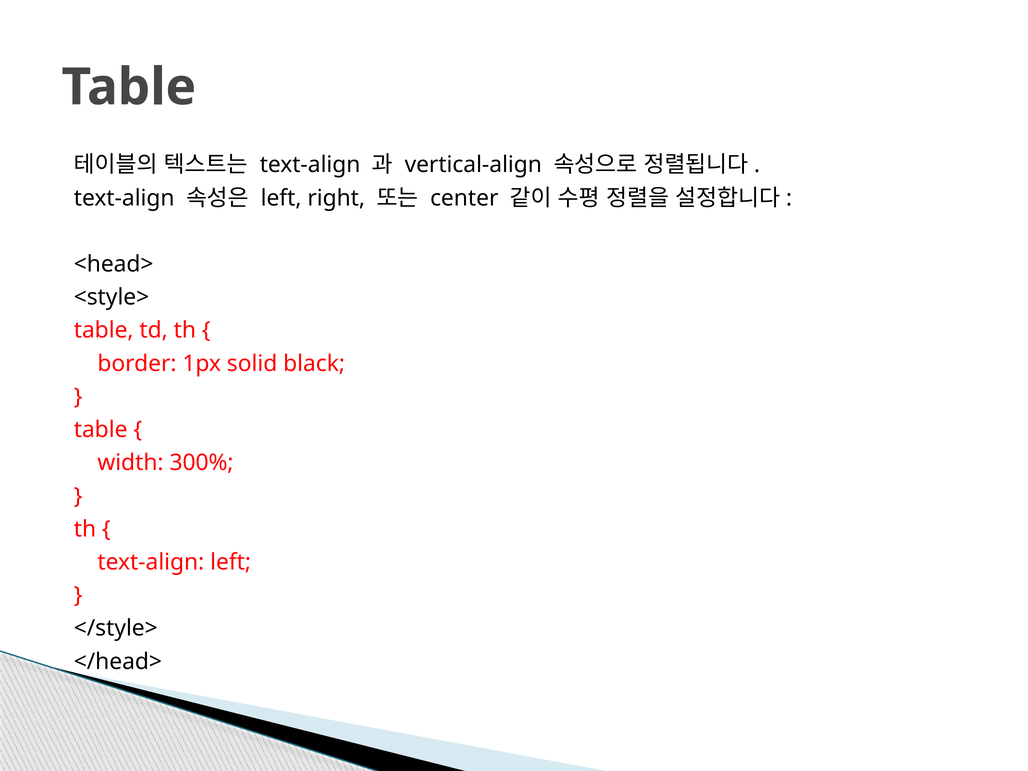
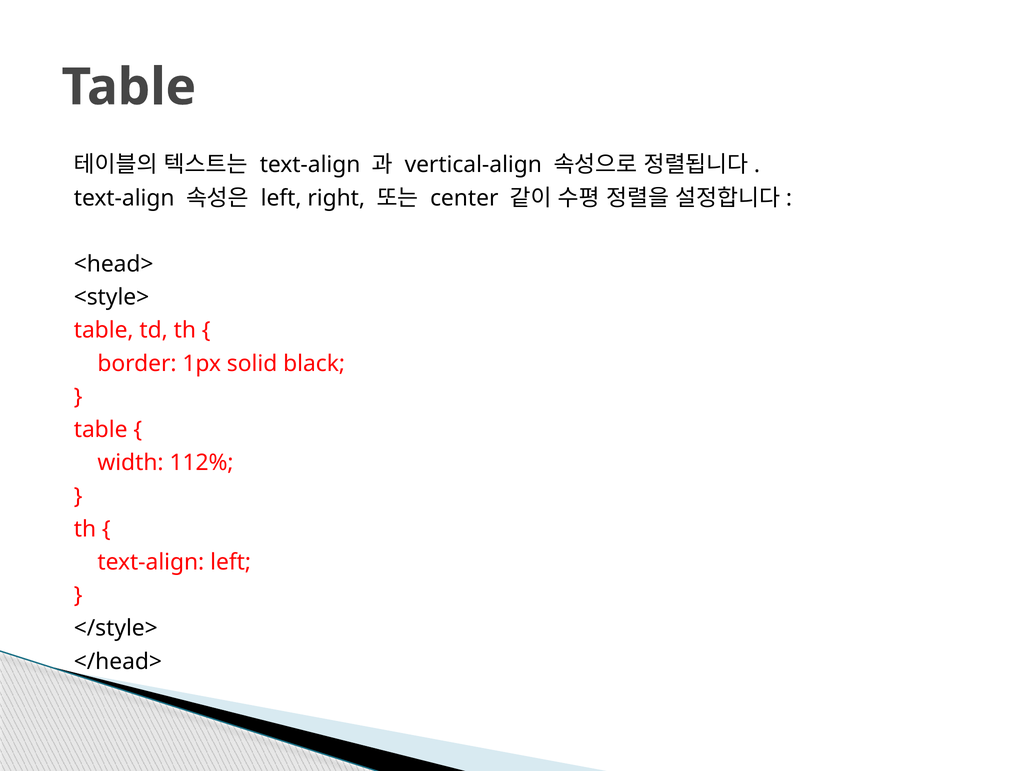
300%: 300% -> 112%
